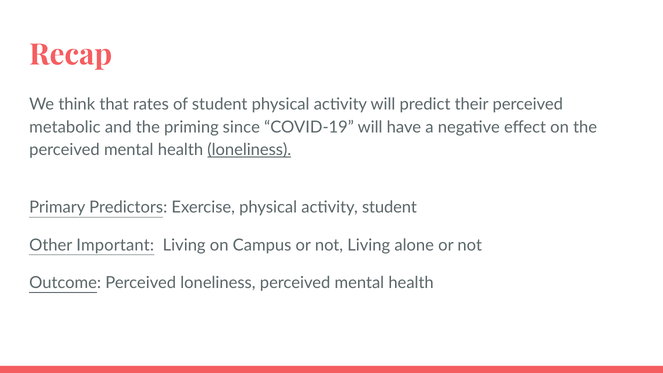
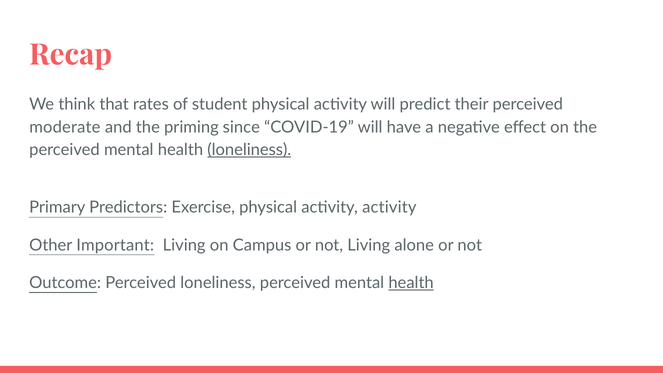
metabolic: metabolic -> moderate
activity student: student -> activity
health at (411, 283) underline: none -> present
